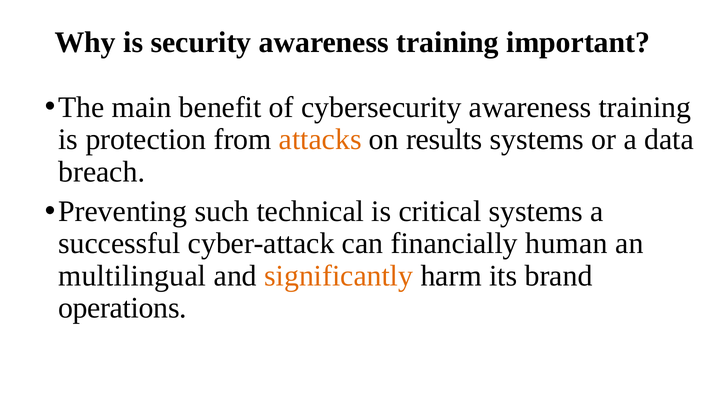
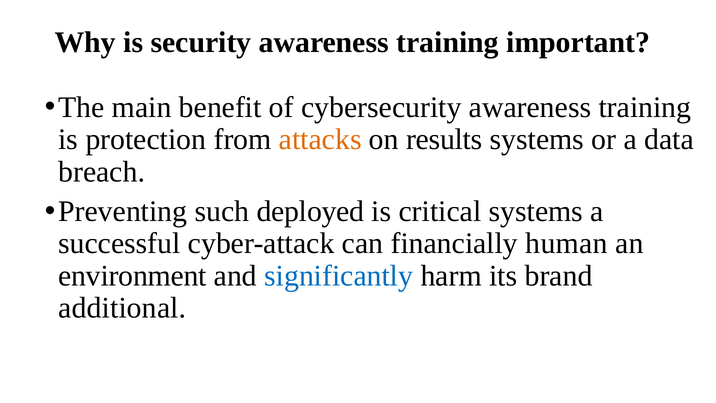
technical: technical -> deployed
multilingual: multilingual -> environment
significantly colour: orange -> blue
operations: operations -> additional
